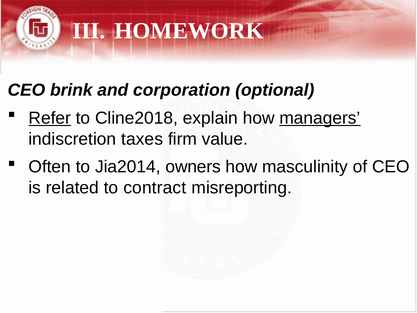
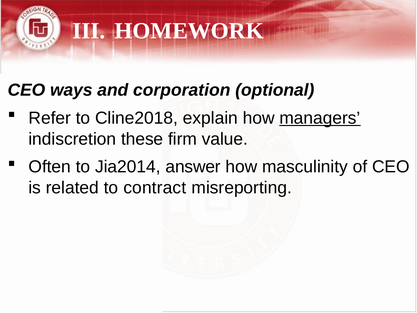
brink: brink -> ways
Refer underline: present -> none
taxes: taxes -> these
owners: owners -> answer
